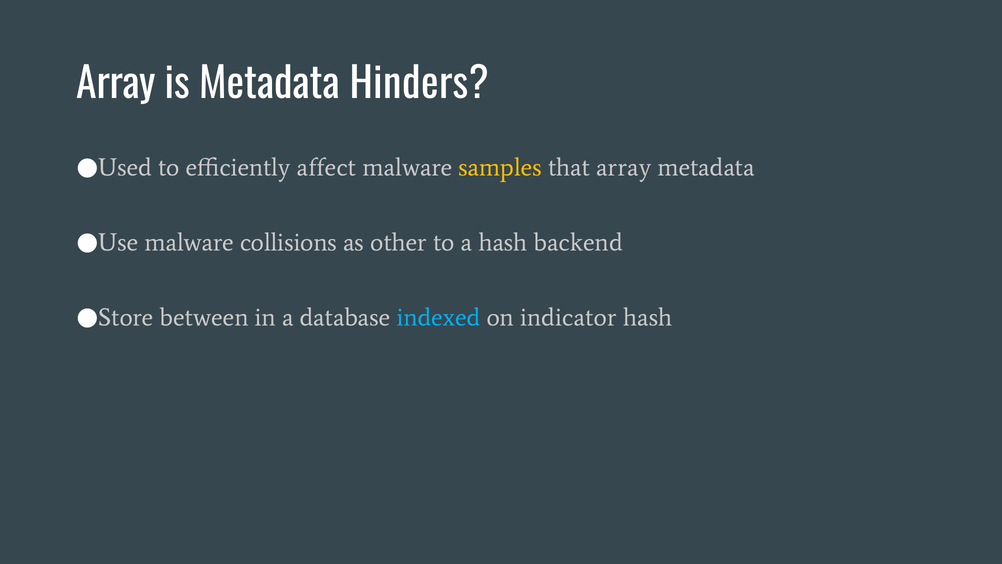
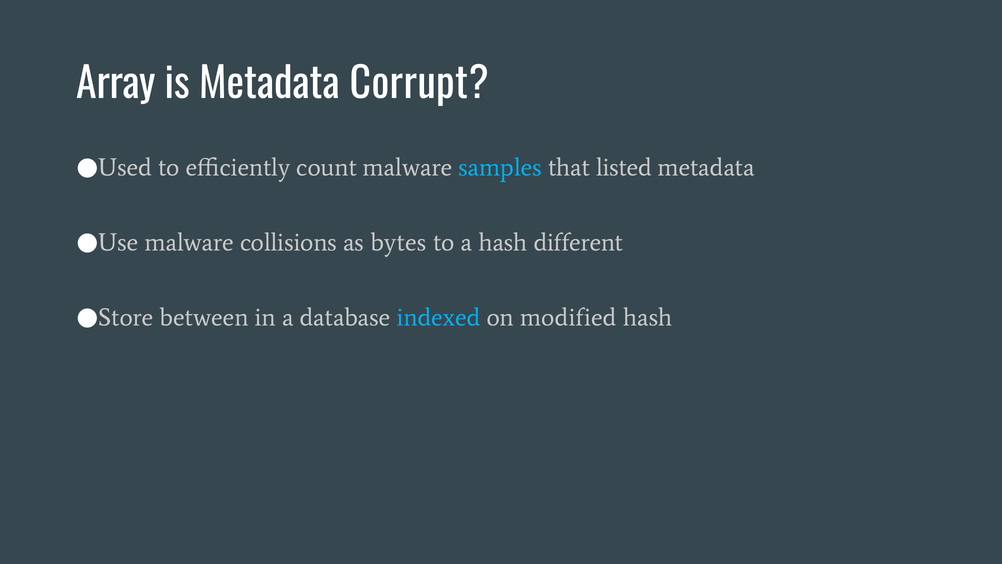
Hinders: Hinders -> Corrupt
affect: affect -> count
samples colour: yellow -> light blue
that array: array -> listed
other: other -> bytes
backend: backend -> different
indicator: indicator -> modified
